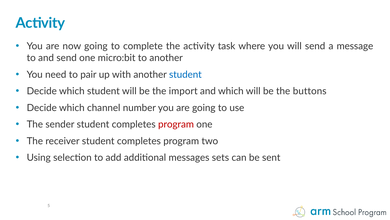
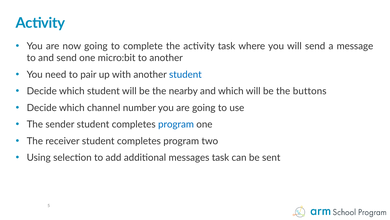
import: import -> nearby
program at (176, 124) colour: red -> blue
messages sets: sets -> task
